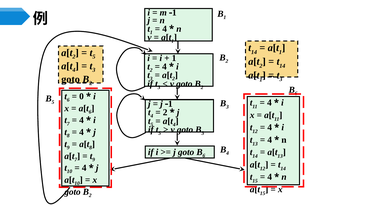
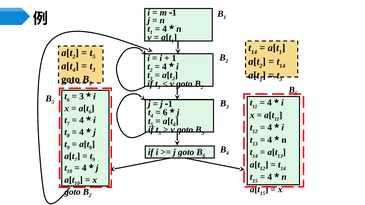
0 at (82, 97): 0 -> 3
2 at (165, 112): 2 -> 6
